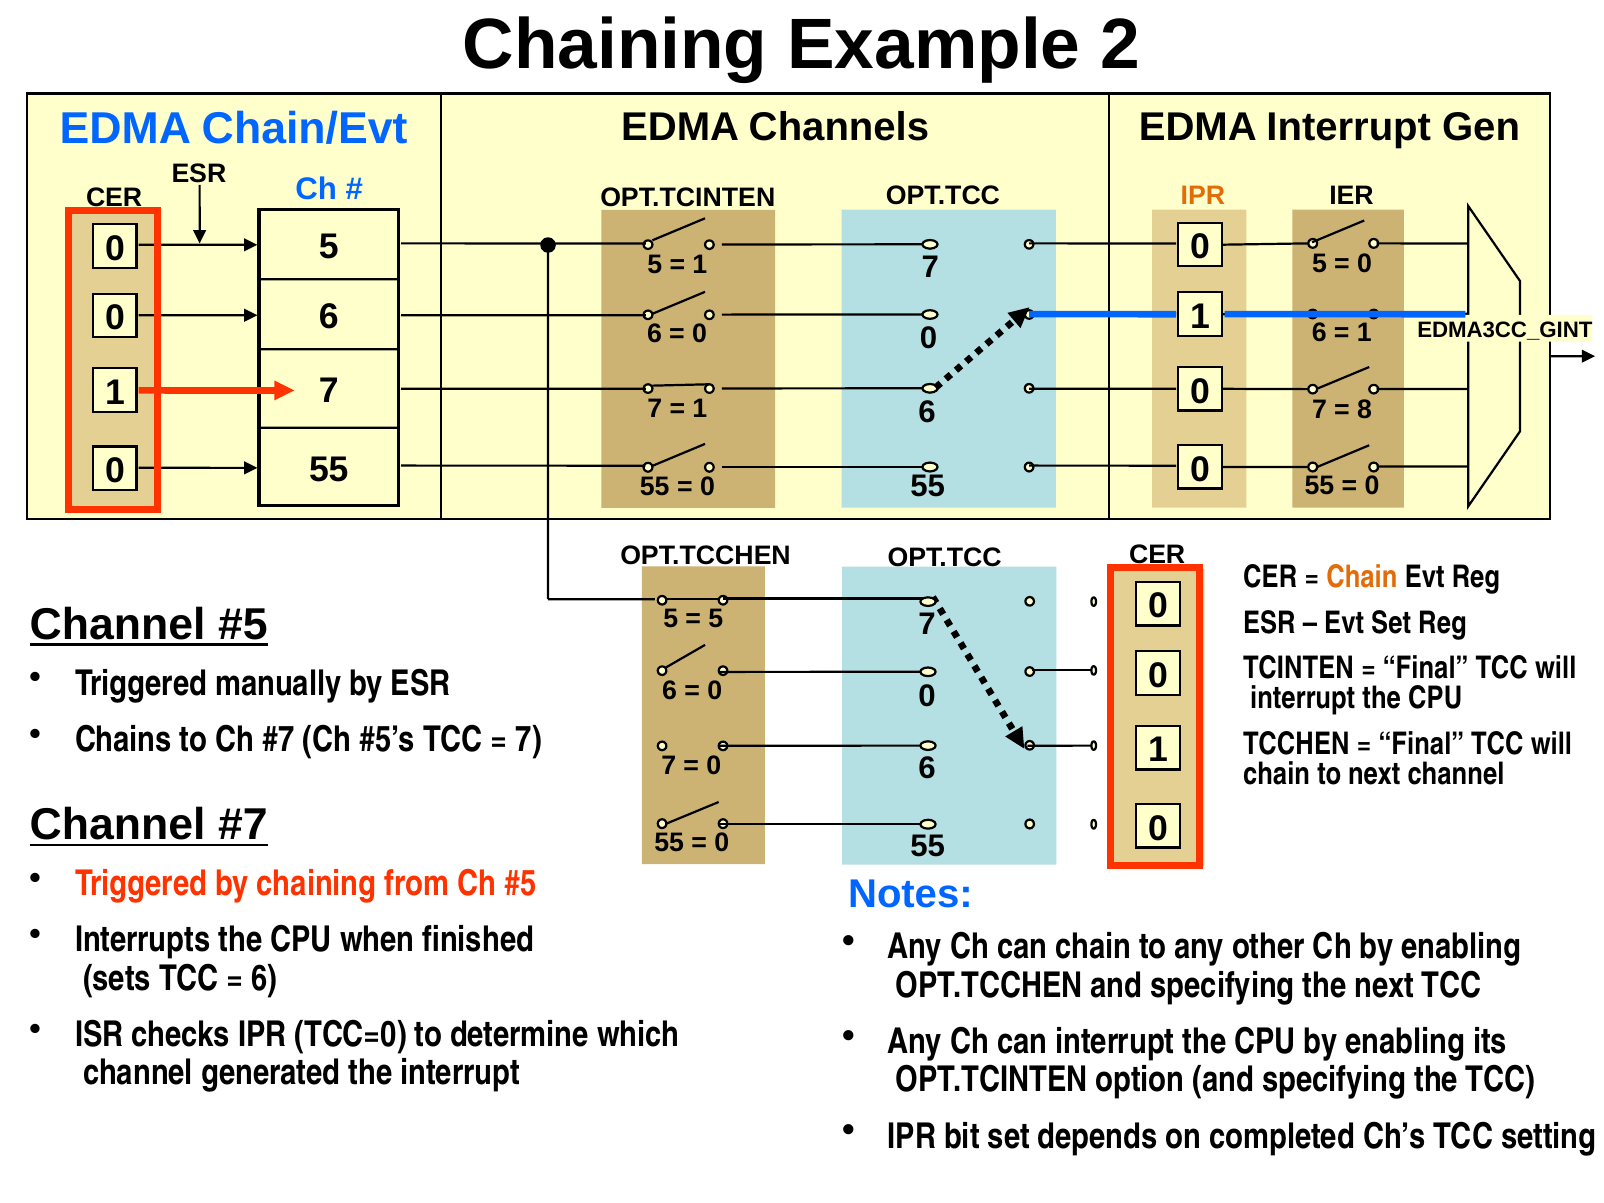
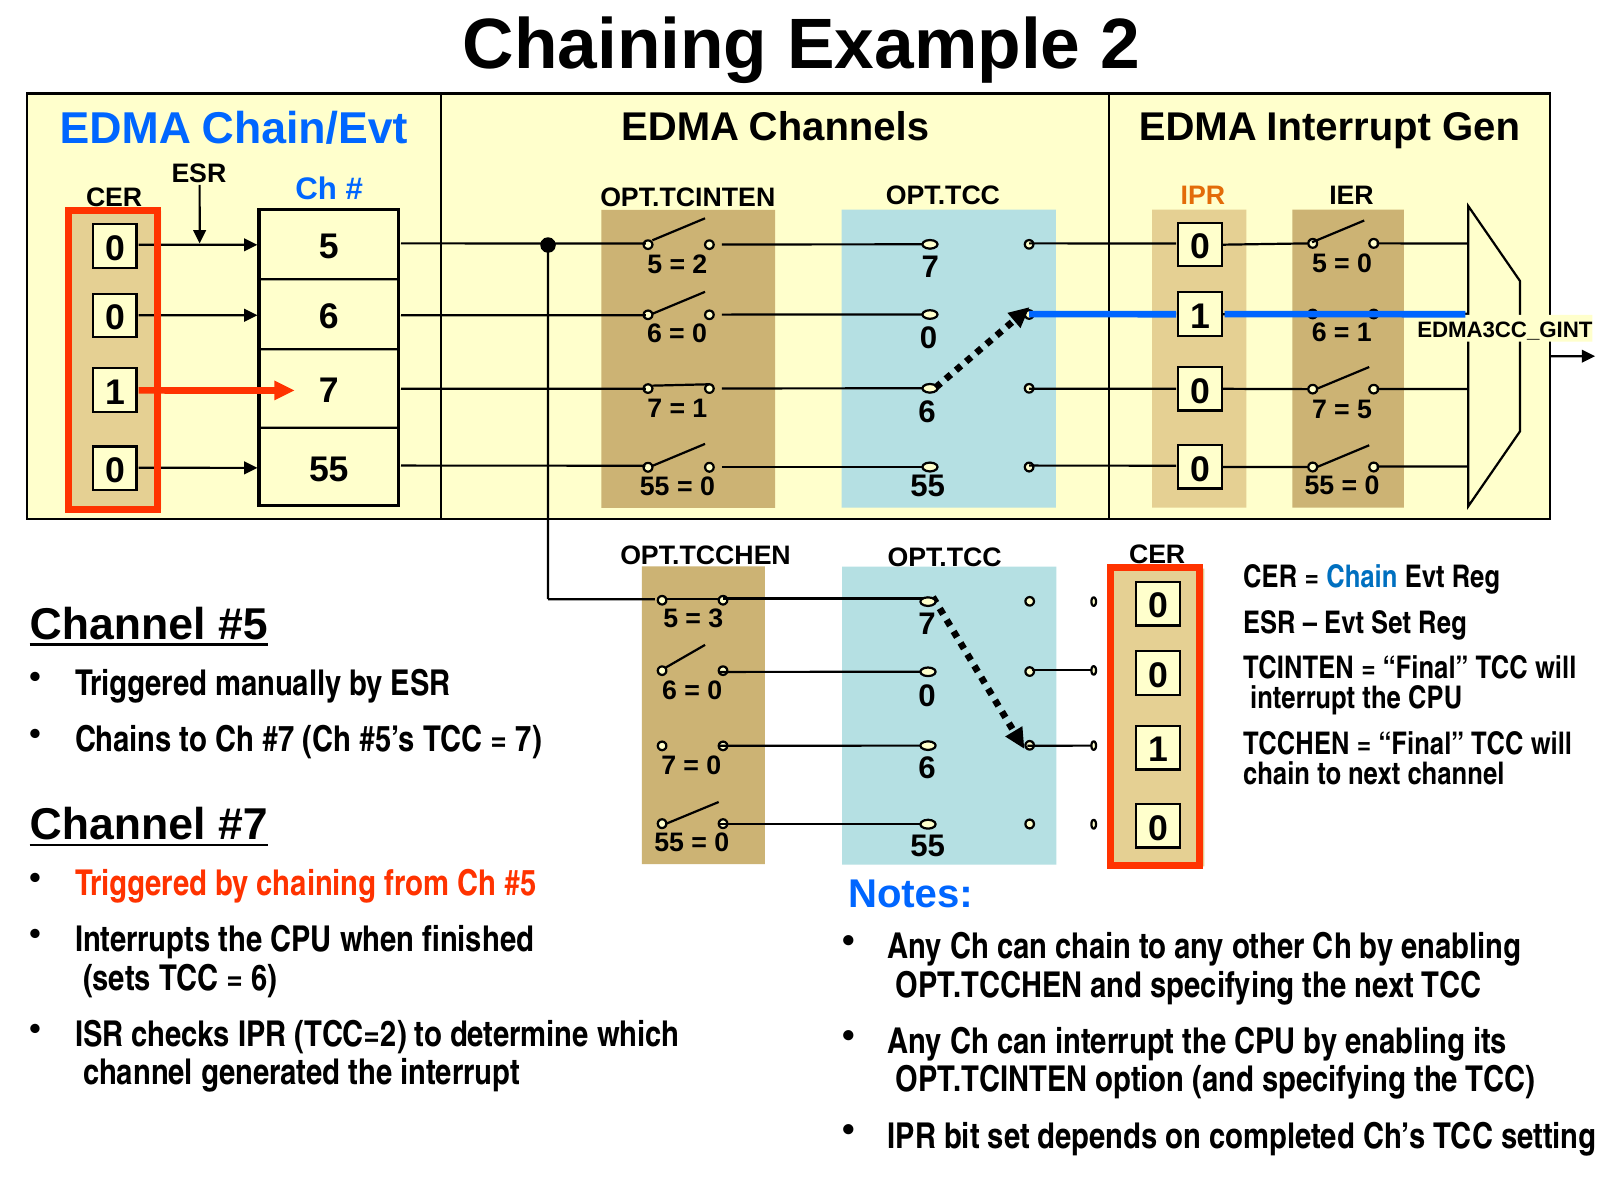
1 at (700, 265): 1 -> 2
8 at (1365, 409): 8 -> 5
Chain at (1362, 577) colour: orange -> blue
5 at (716, 619): 5 -> 3
TCC=0: TCC=0 -> TCC=2
